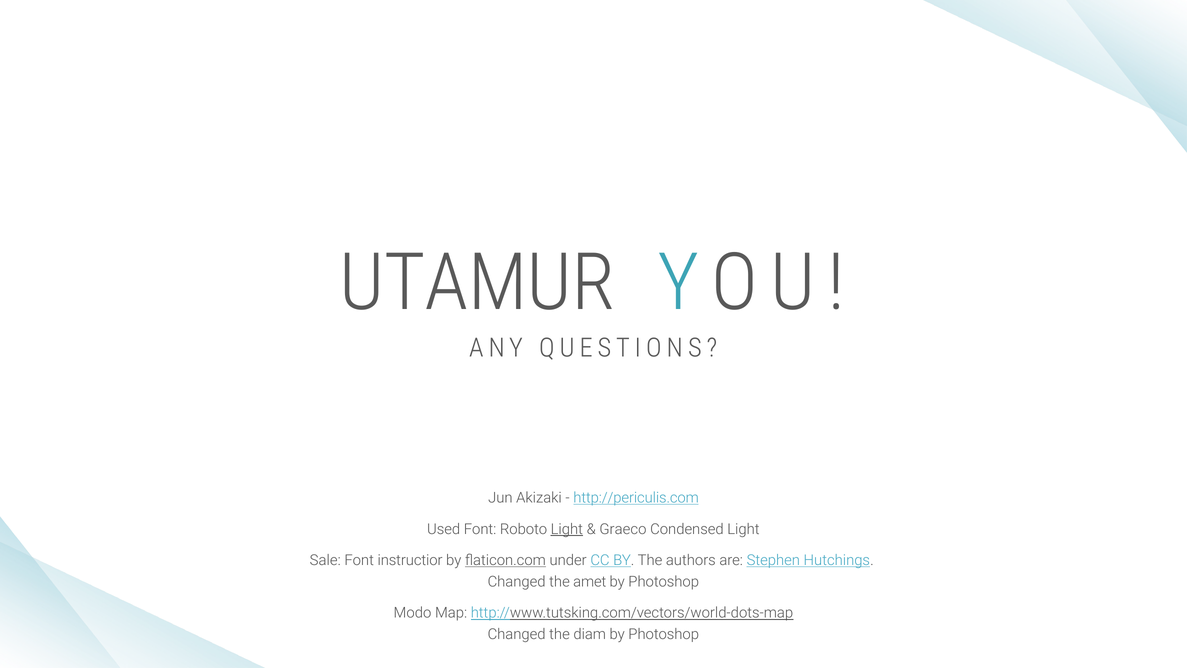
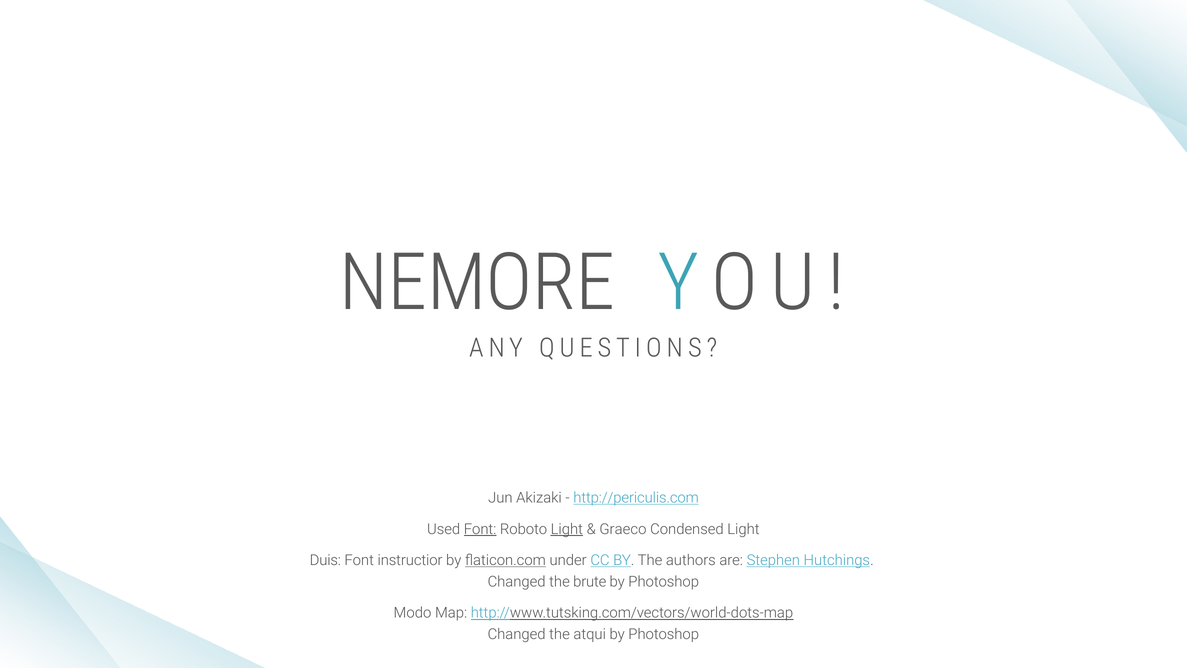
UTAMUR: UTAMUR -> NEMORE
Font at (480, 529) underline: none -> present
Sale: Sale -> Duis
amet: amet -> brute
diam: diam -> atqui
